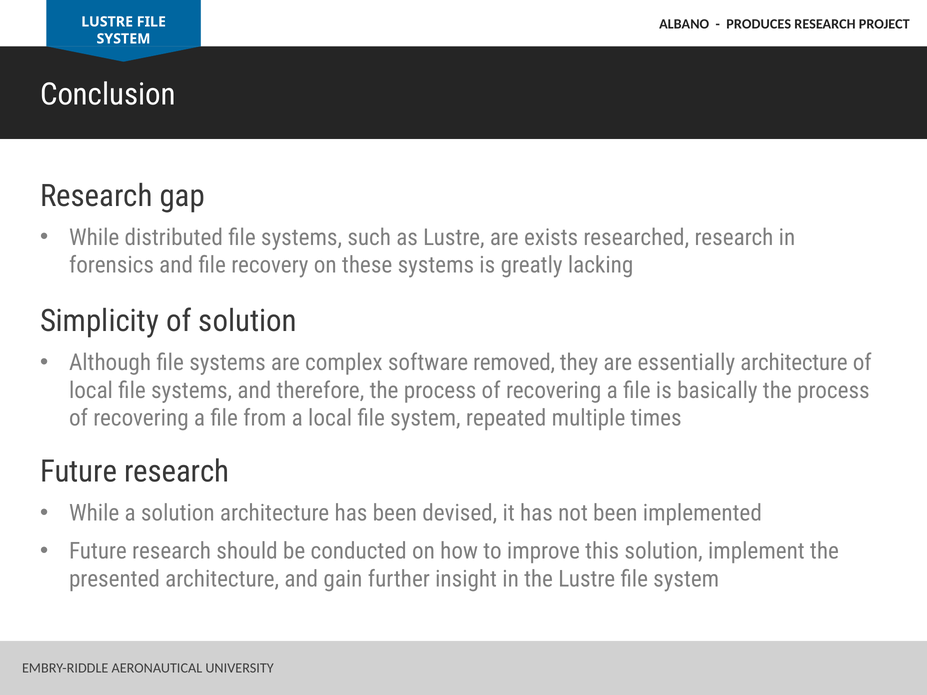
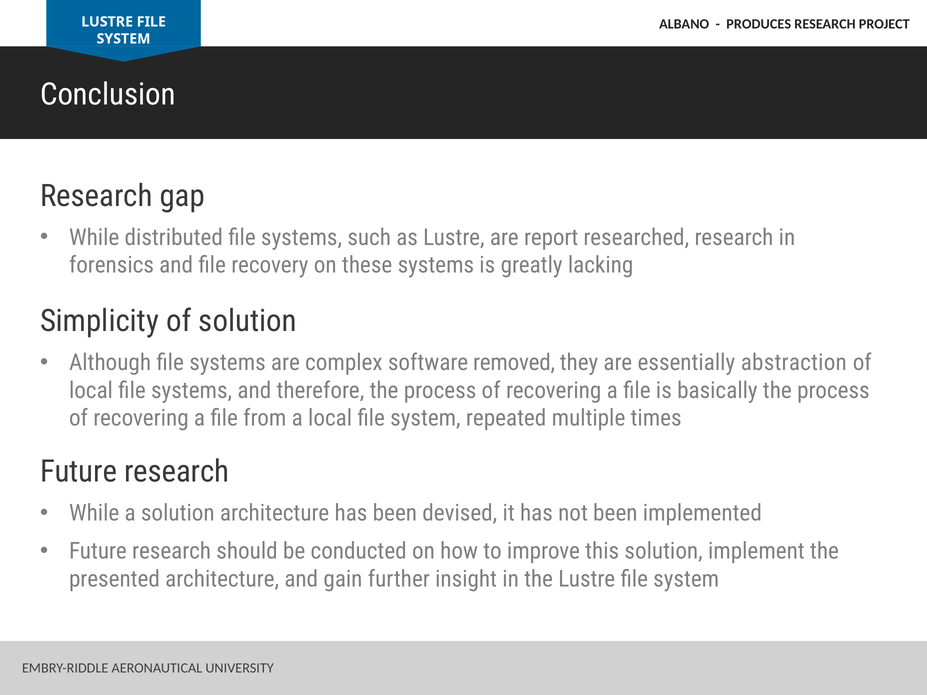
exists: exists -> report
essentially architecture: architecture -> abstraction
